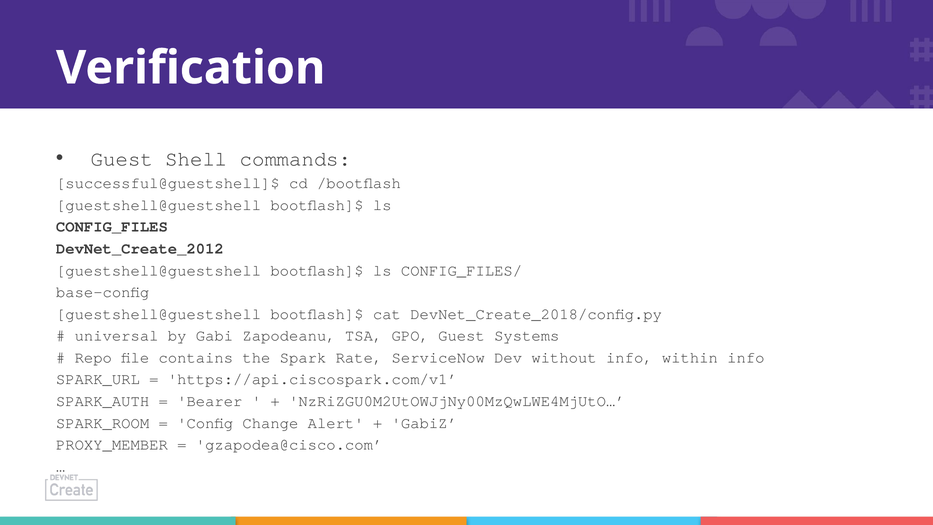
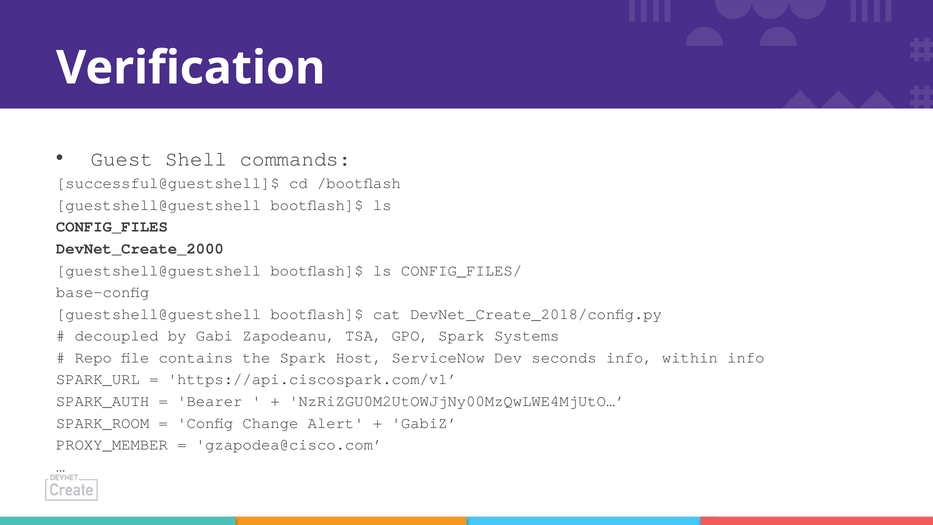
DevNet_Create_2012: DevNet_Create_2012 -> DevNet_Create_2000
universal: universal -> decoupled
GPO Guest: Guest -> Spark
Rate: Rate -> Host
without: without -> seconds
